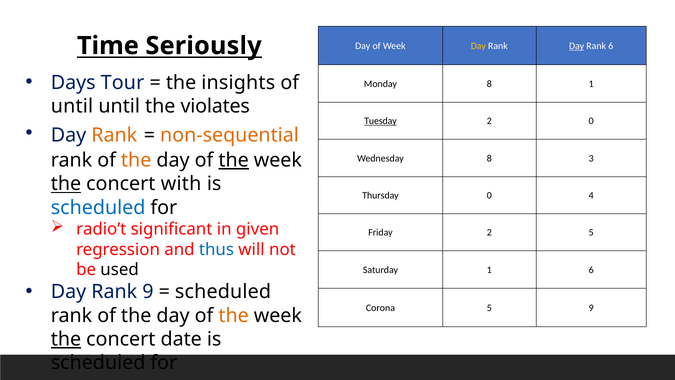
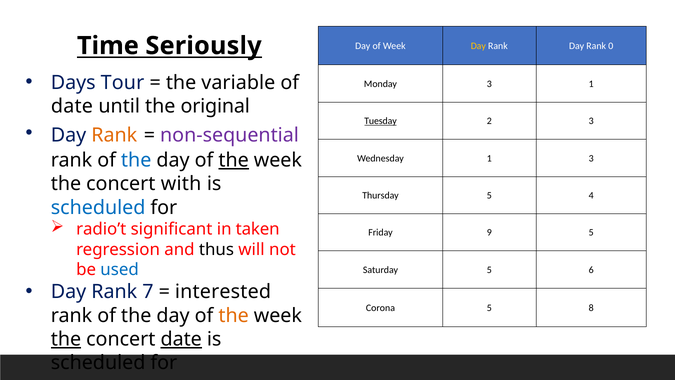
Day at (577, 46) underline: present -> none
Rank 6: 6 -> 0
insights: insights -> variable
Monday 8: 8 -> 3
until at (72, 106): until -> date
violates: violates -> original
2 0: 0 -> 3
non-sequential colour: orange -> purple
Wednesday 8: 8 -> 1
the at (136, 160) colour: orange -> blue
the at (66, 184) underline: present -> none
Thursday 0: 0 -> 5
given: given -> taken
Friday 2: 2 -> 9
thus colour: blue -> black
used colour: black -> blue
Saturday 1: 1 -> 5
Rank 9: 9 -> 7
scheduled at (223, 292): scheduled -> interested
5 9: 9 -> 8
date at (181, 339) underline: none -> present
